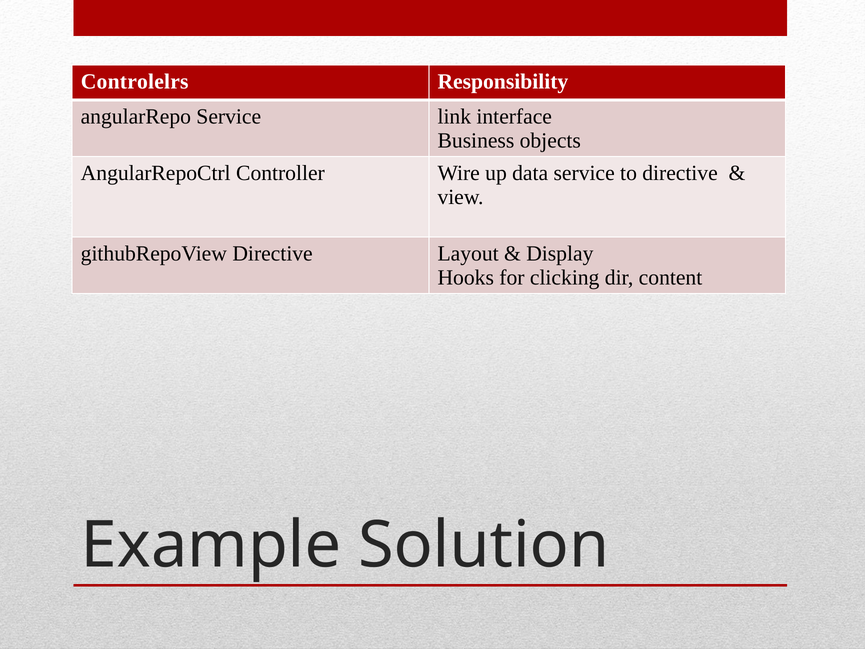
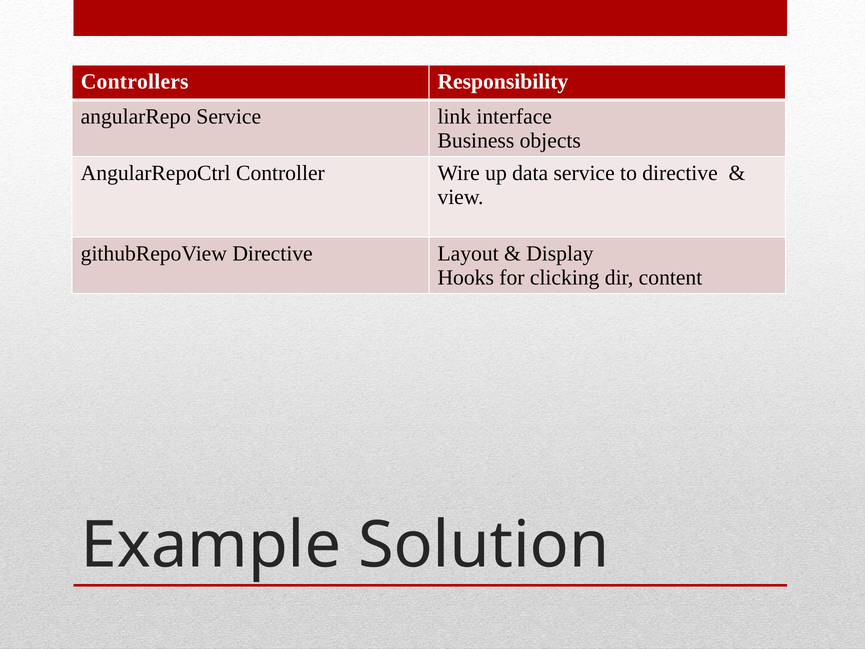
Controlelrs: Controlelrs -> Controllers
